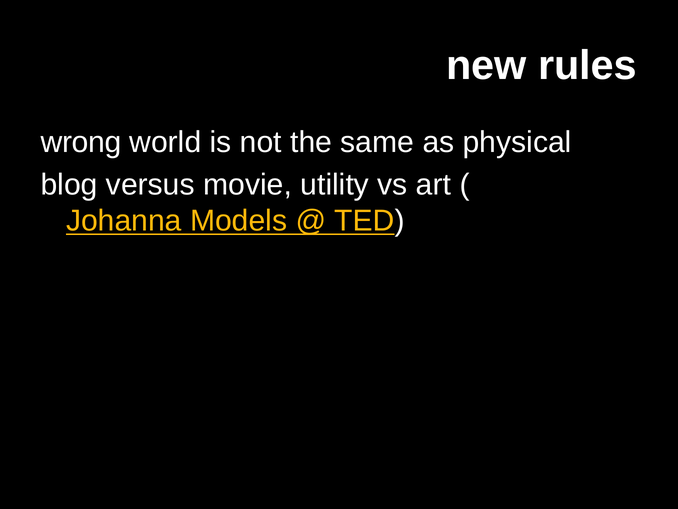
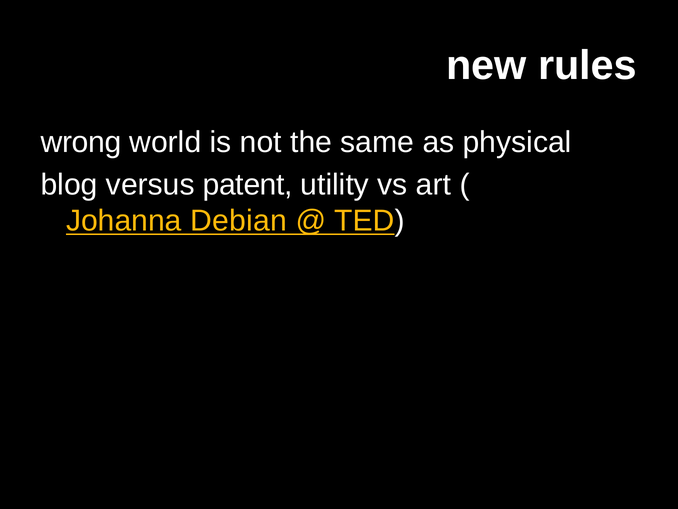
movie: movie -> patent
Models: Models -> Debian
